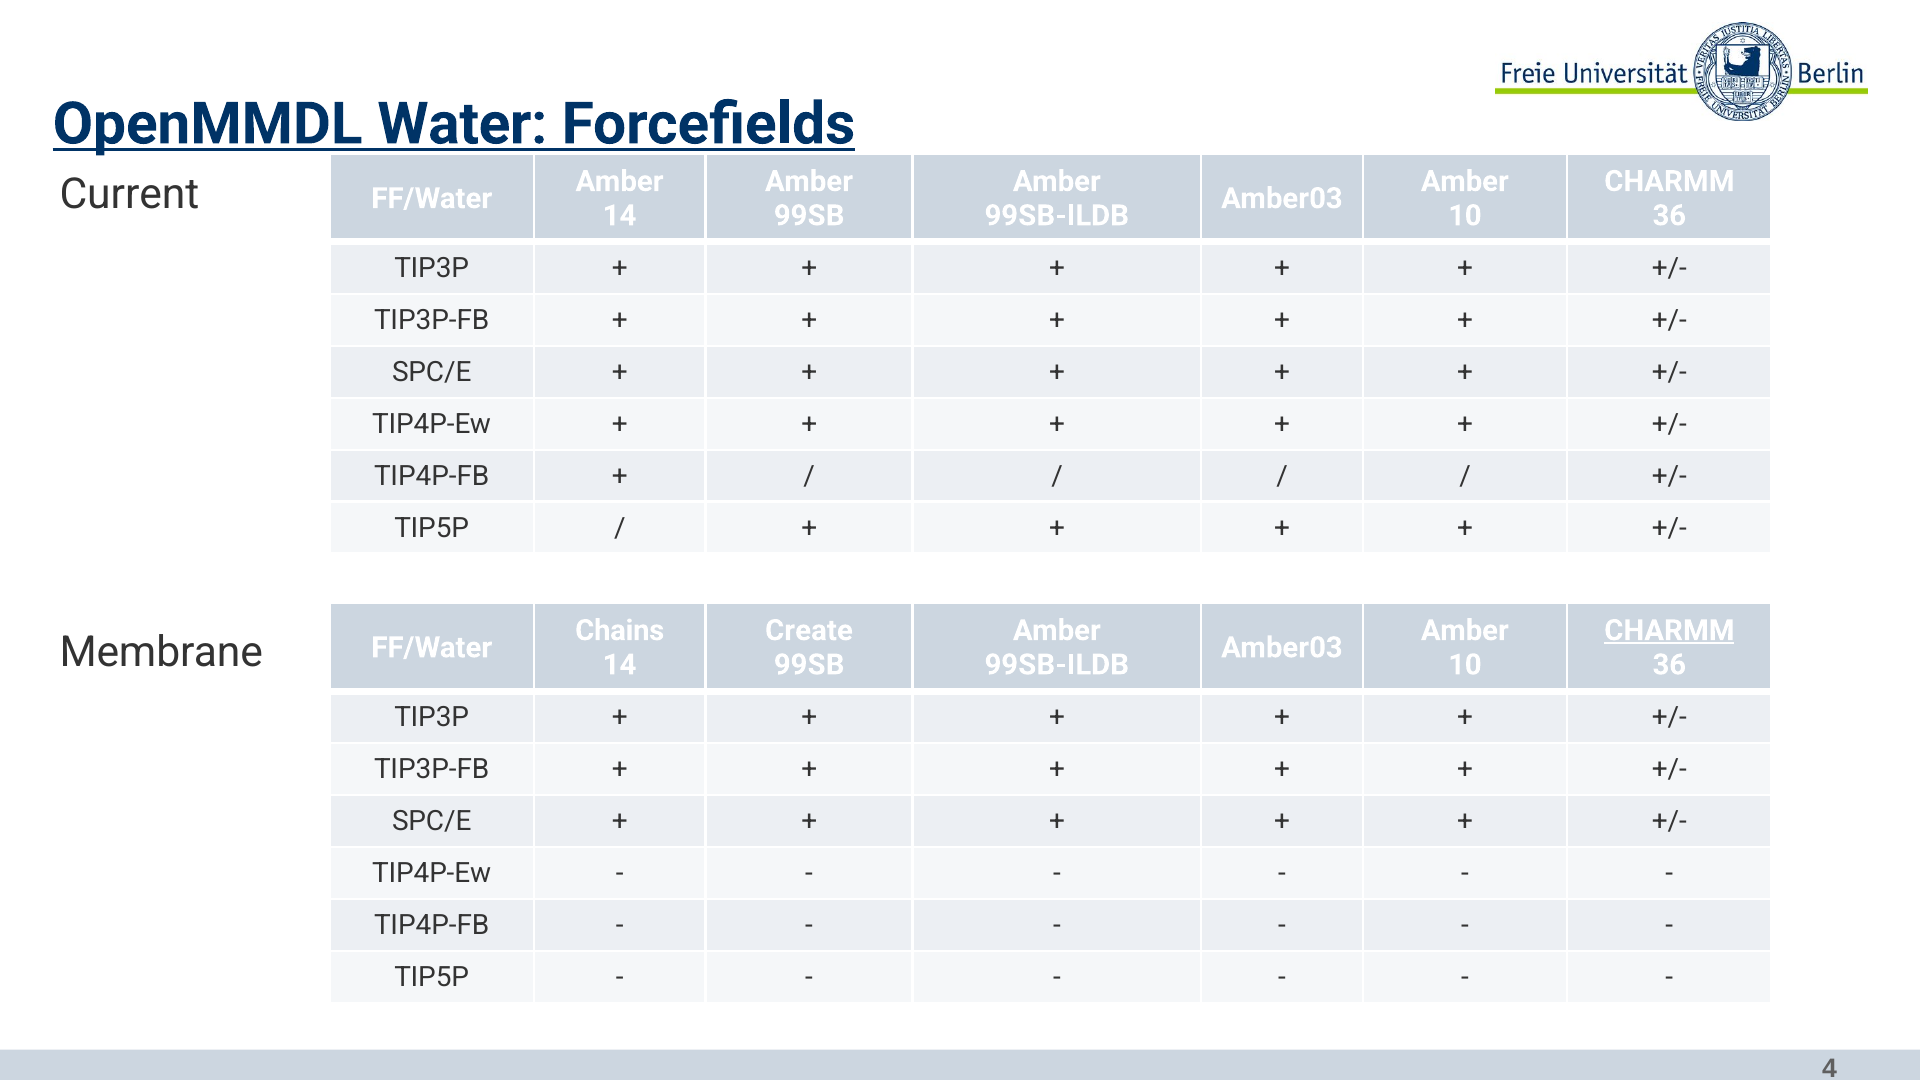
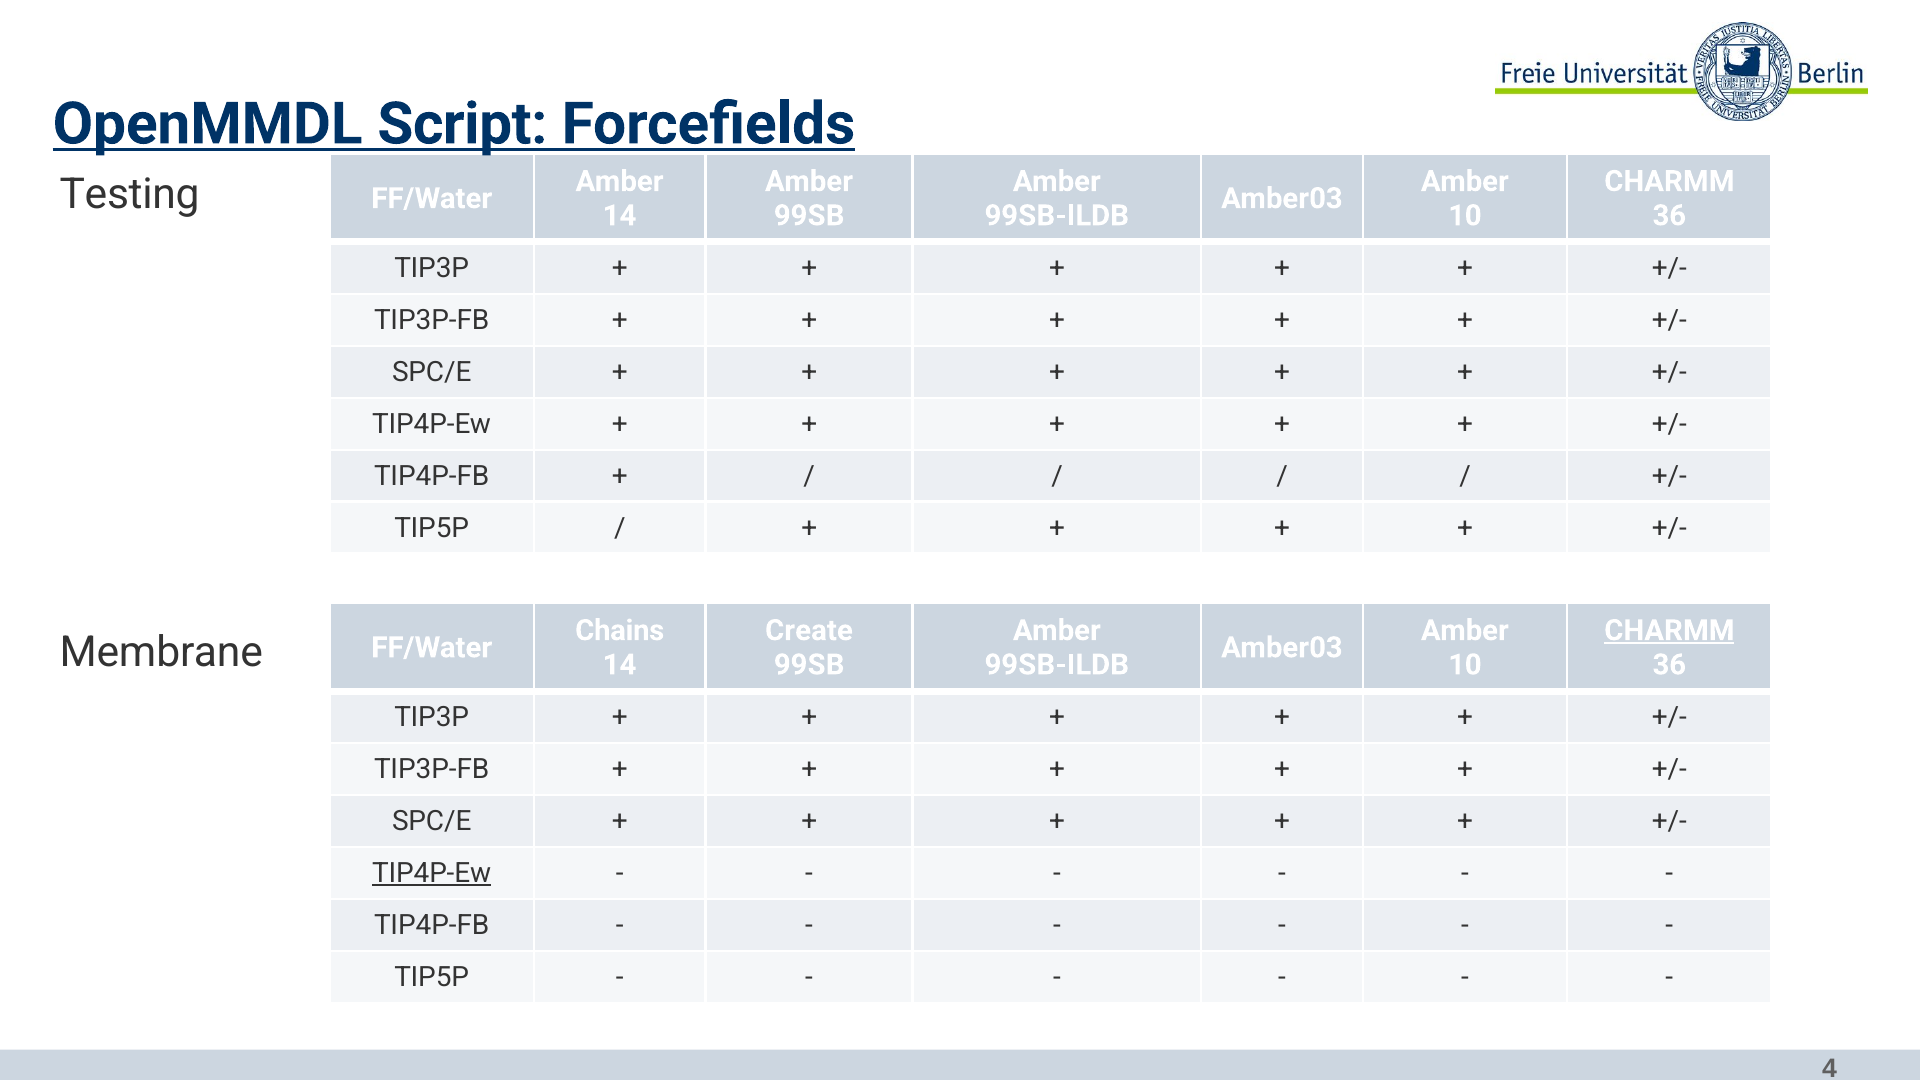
Water: Water -> Script
Current: Current -> Testing
TIP4P-Ew at (432, 873) underline: none -> present
